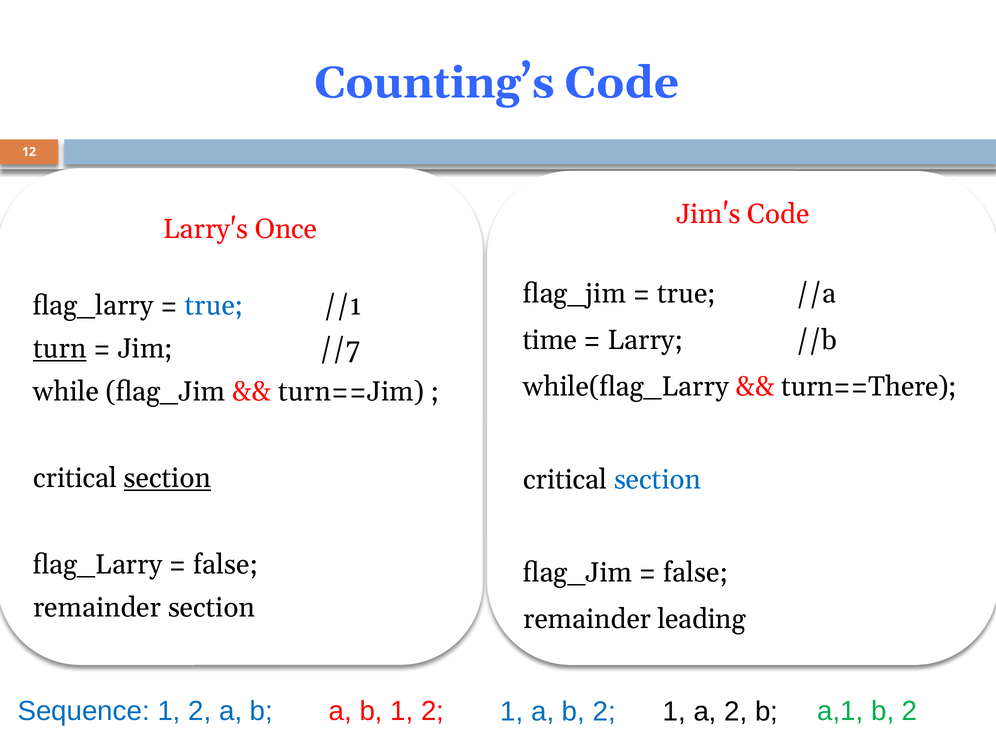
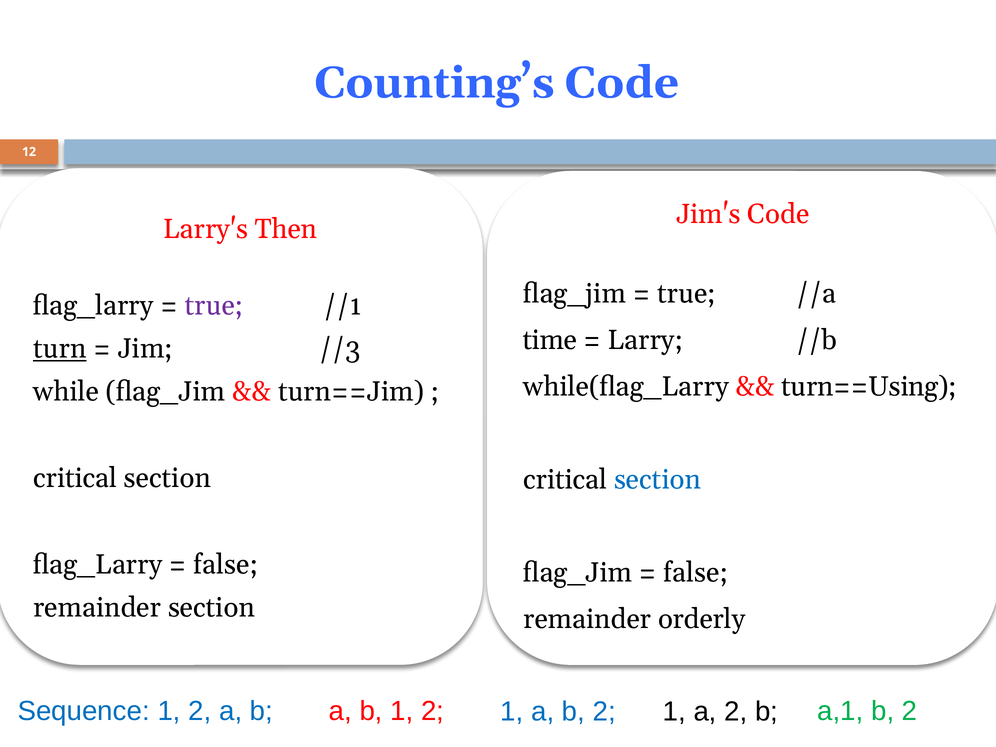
Once: Once -> Then
true at (214, 306) colour: blue -> purple
//7: //7 -> //3
turn==There: turn==There -> turn==Using
section at (167, 478) underline: present -> none
leading: leading -> orderly
